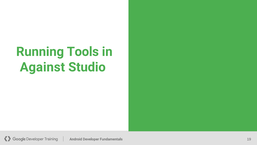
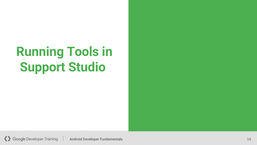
Against: Against -> Support
